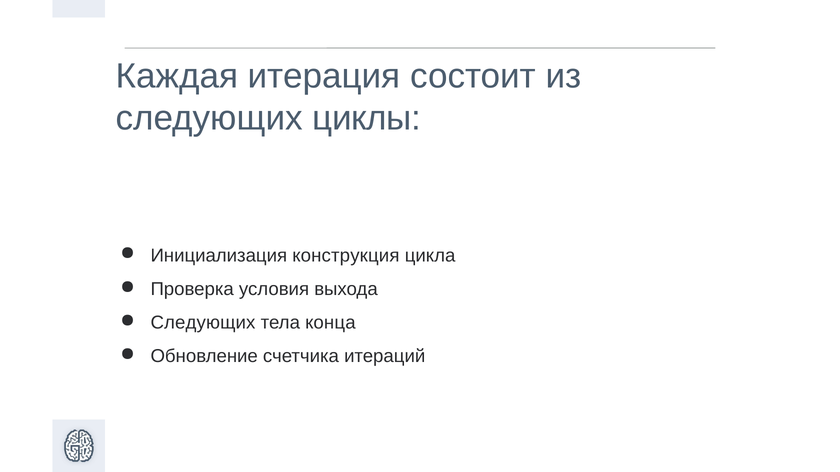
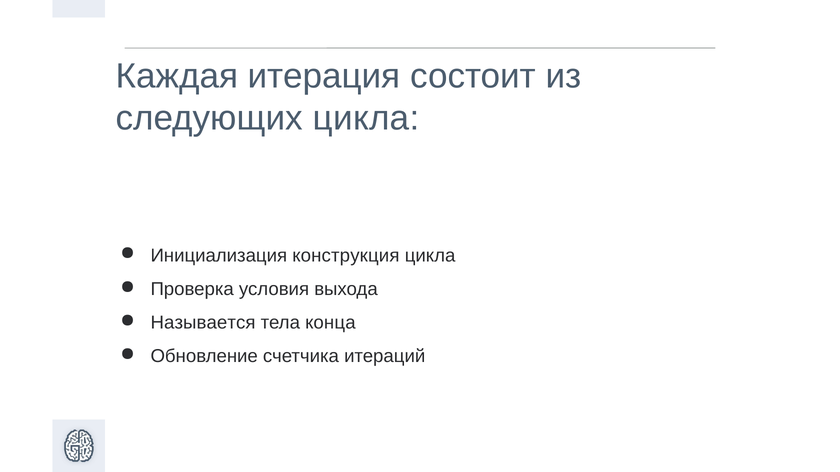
следующих циклы: циклы -> цикла
Следующих at (203, 323): Следующих -> Называется
